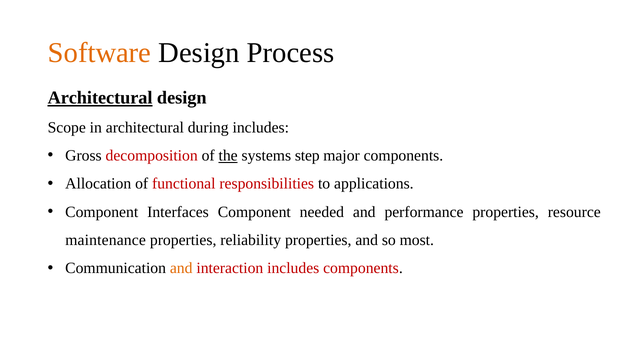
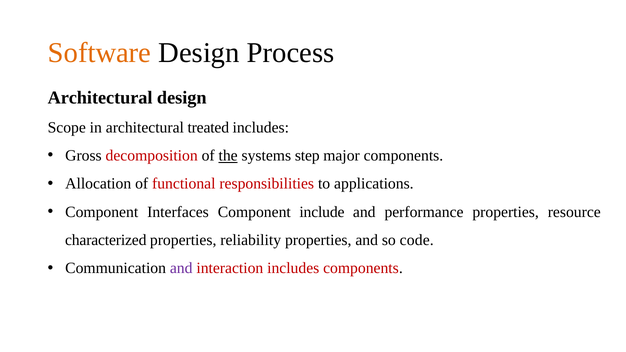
Architectural at (100, 98) underline: present -> none
during: during -> treated
needed: needed -> include
maintenance: maintenance -> characterized
most: most -> code
and at (181, 268) colour: orange -> purple
